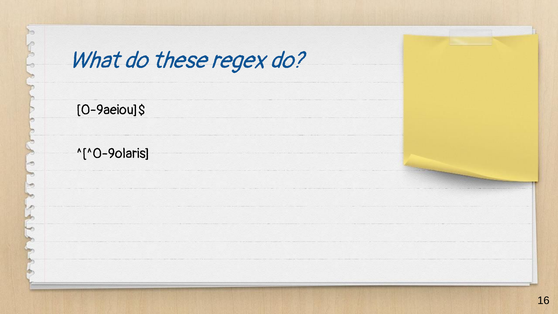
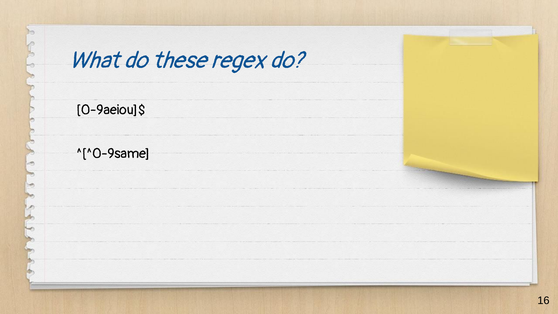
^[^0-9olaris: ^[^0-9olaris -> ^[^0-9same
